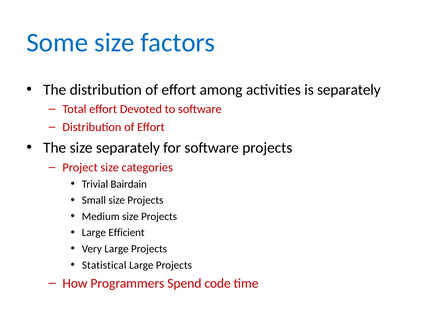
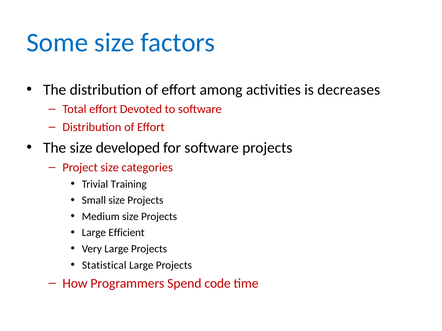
is separately: separately -> decreases
size separately: separately -> developed
Bairdain: Bairdain -> Training
